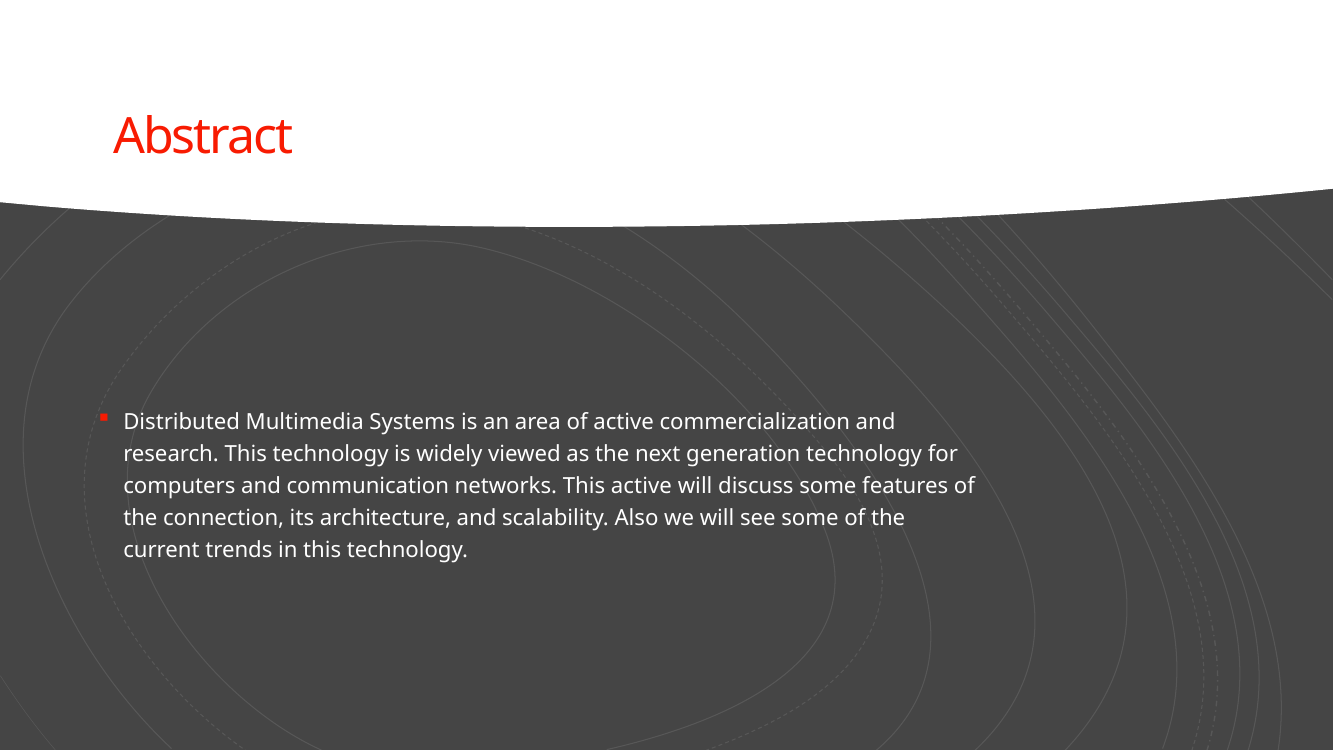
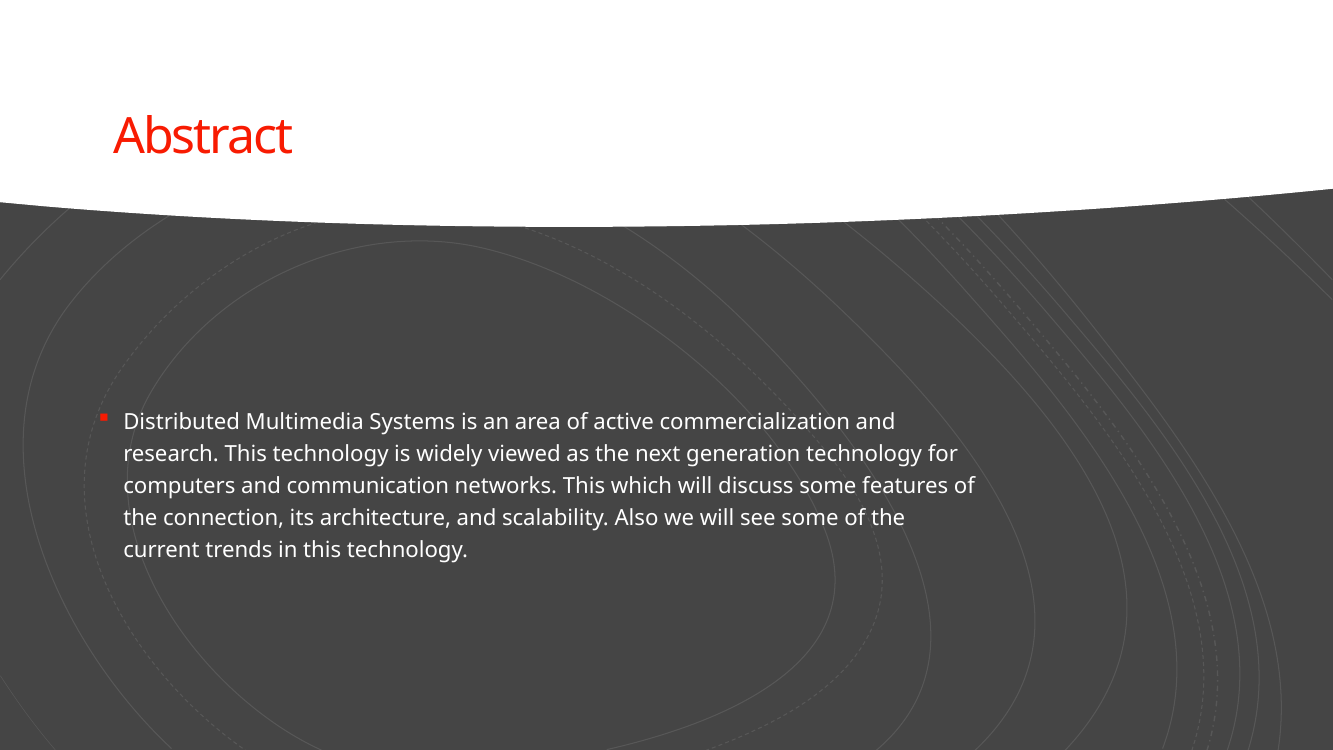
This active: active -> which
